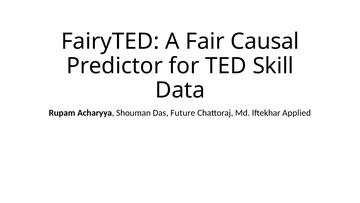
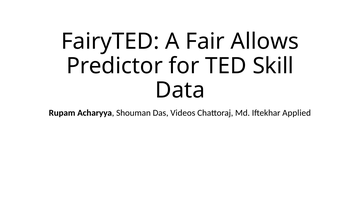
Causal: Causal -> Allows
Future: Future -> Videos
